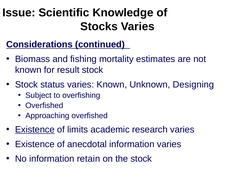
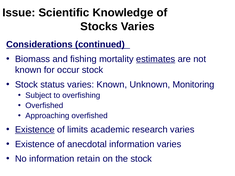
estimates underline: none -> present
result: result -> occur
Designing: Designing -> Monitoring
